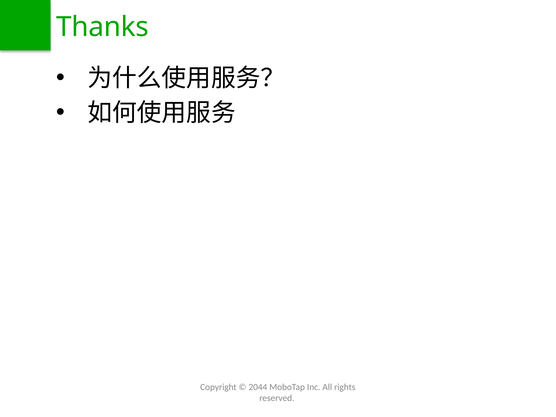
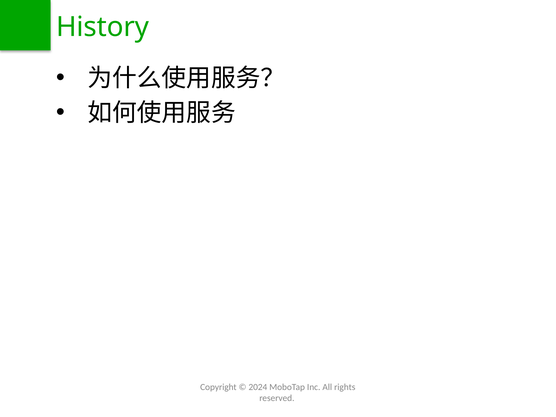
Thanks: Thanks -> History
2044: 2044 -> 2024
